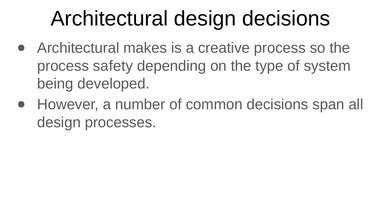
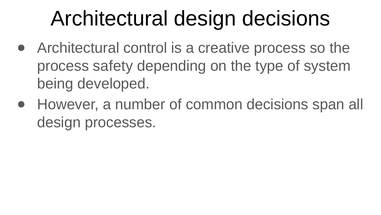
makes: makes -> control
